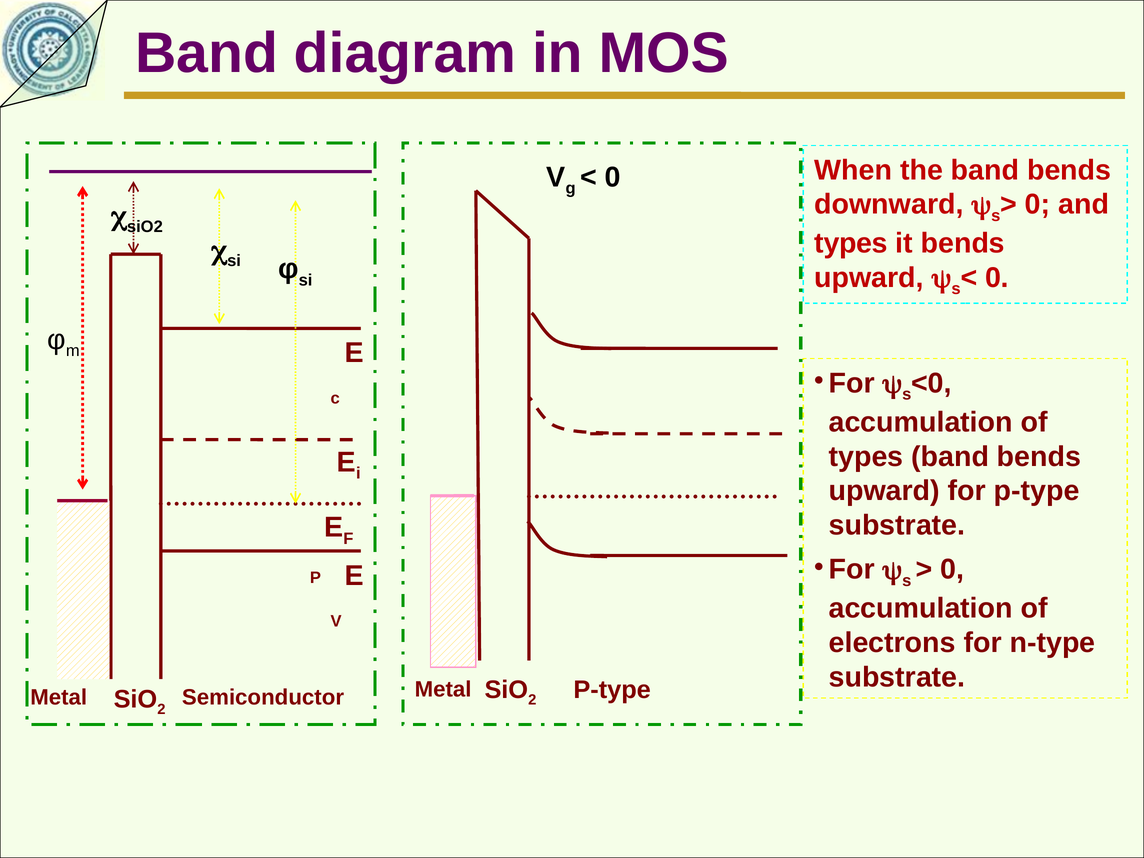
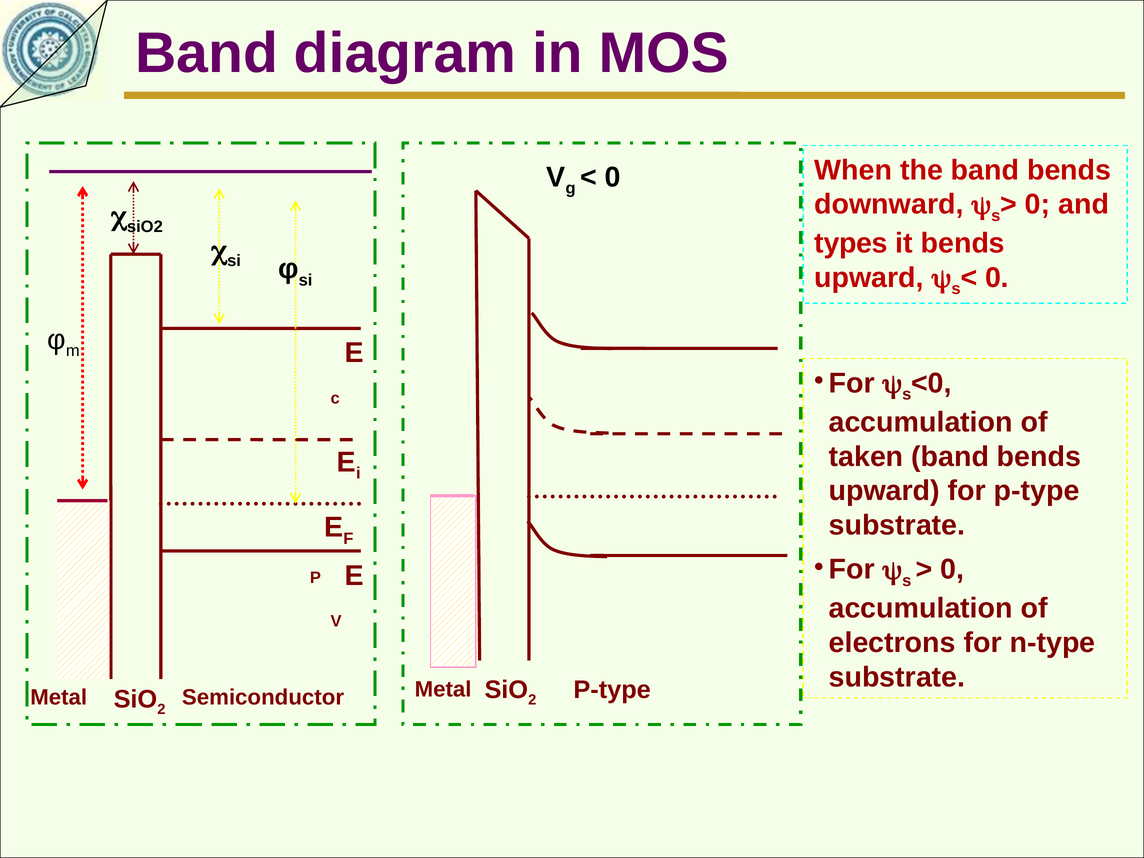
types at (866, 457): types -> taken
